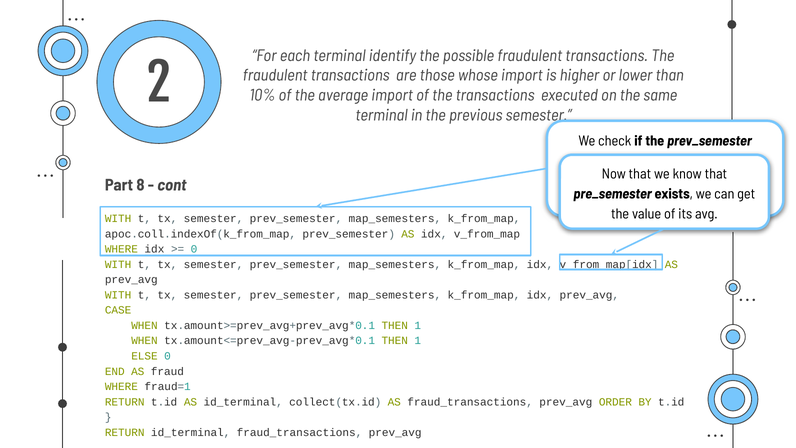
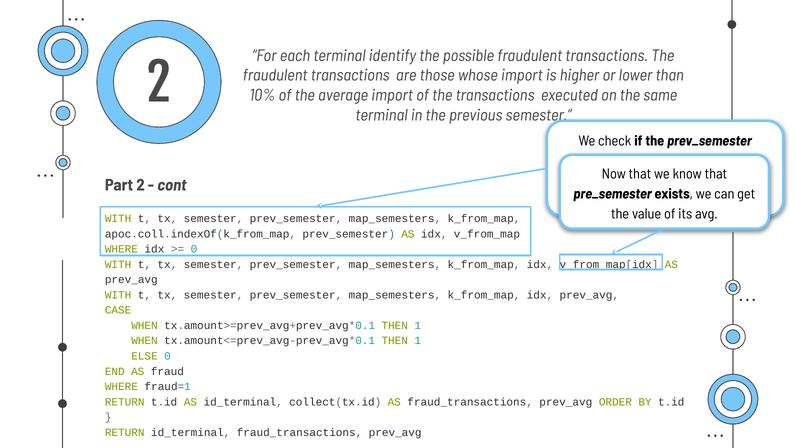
Part 8: 8 -> 2
